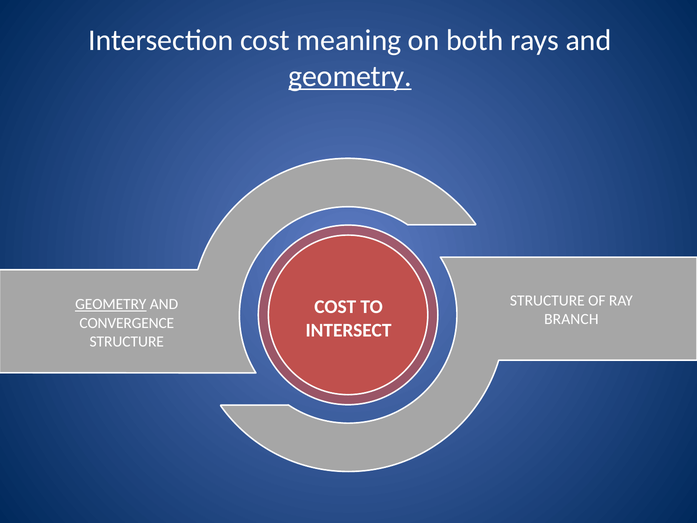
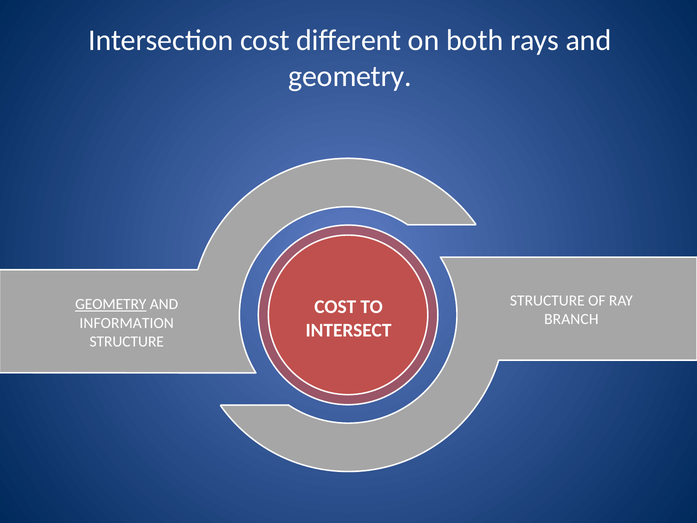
meaning: meaning -> different
geometry at (350, 76) underline: present -> none
CONVERGENCE: CONVERGENCE -> INFORMATION
